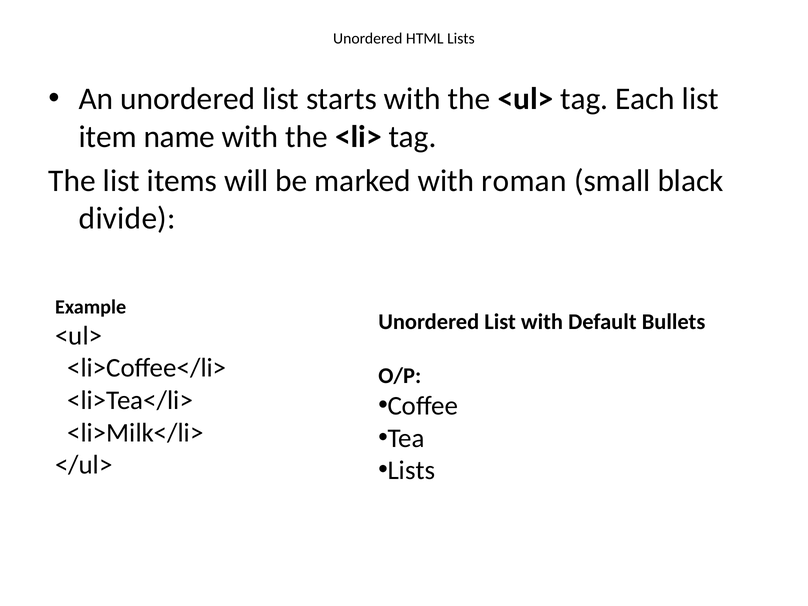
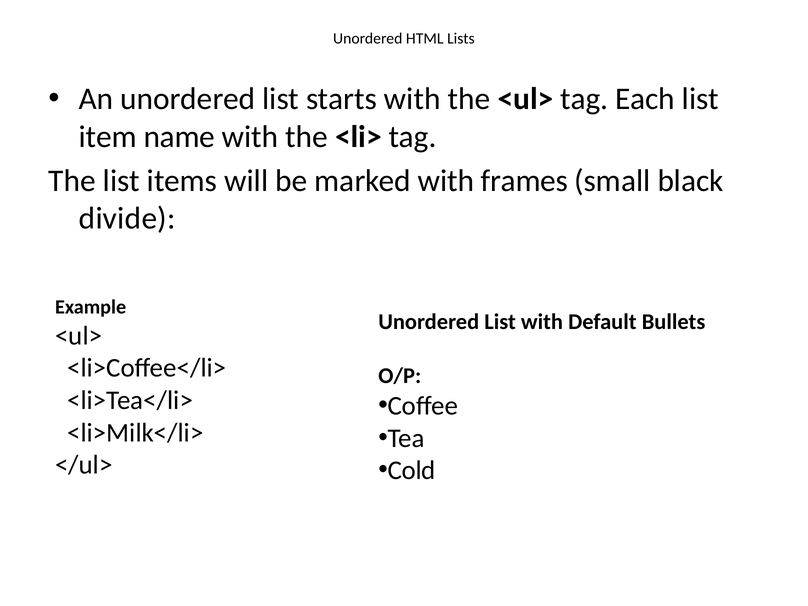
roman: roman -> frames
Lists at (411, 471): Lists -> Cold
